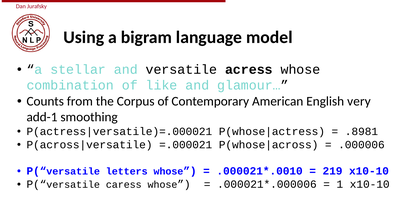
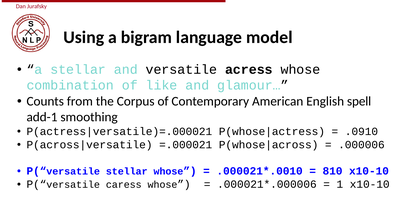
very: very -> spell
.8981: .8981 -> .0910
P(“versatile letters: letters -> stellar
219: 219 -> 810
